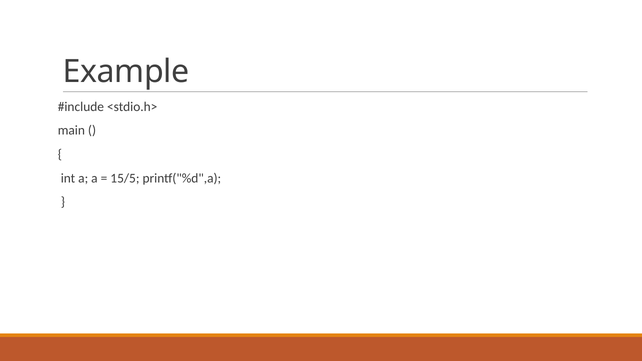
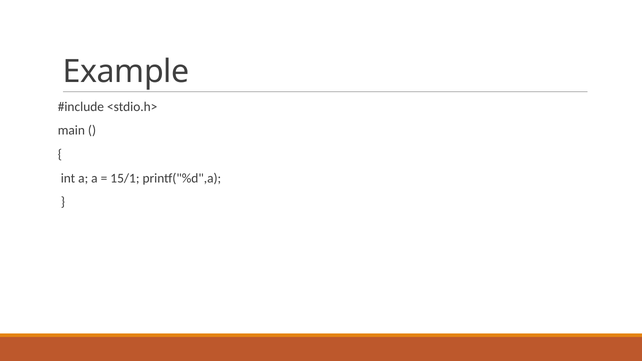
15/5: 15/5 -> 15/1
